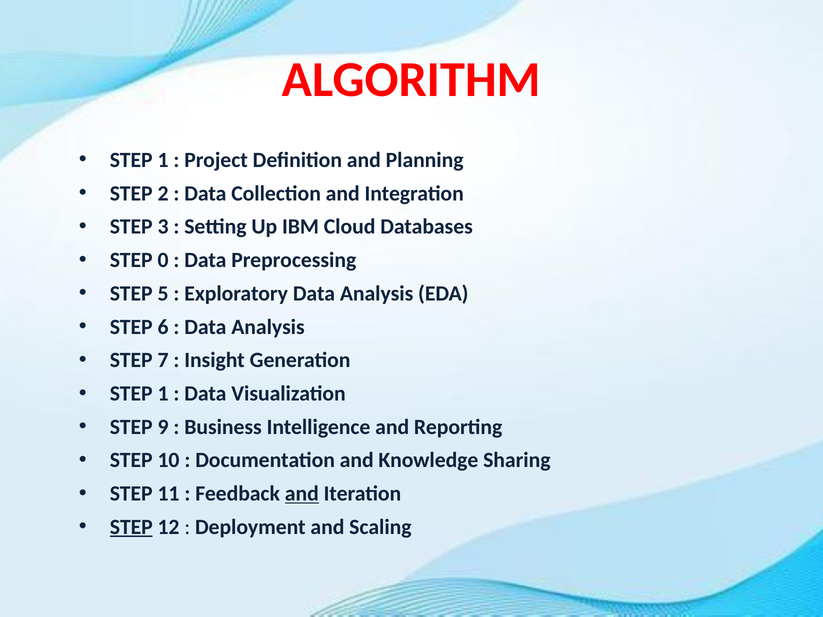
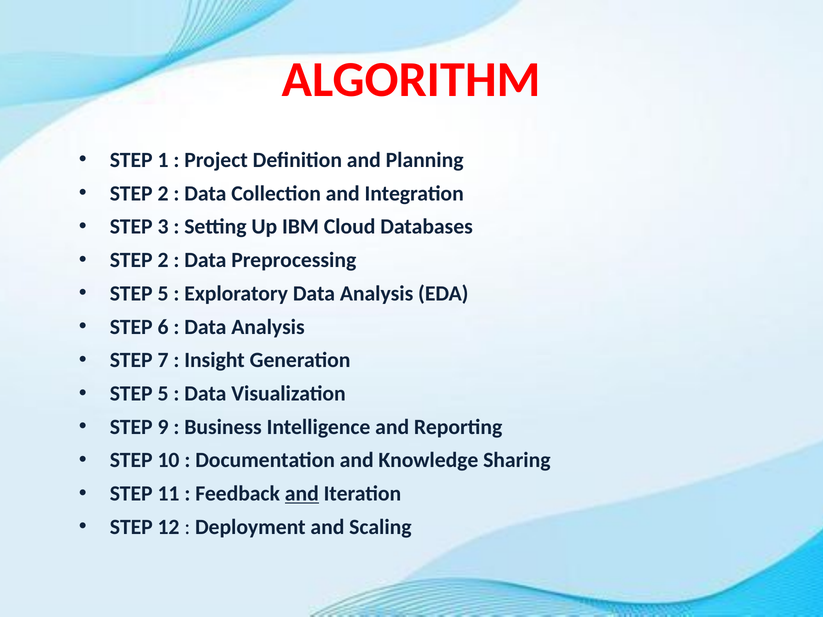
0 at (163, 260): 0 -> 2
1 at (163, 394): 1 -> 5
STEP at (131, 527) underline: present -> none
